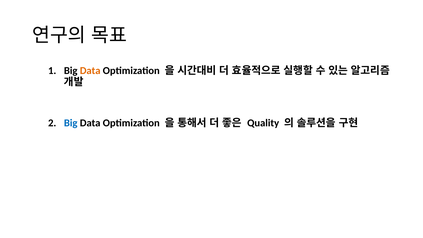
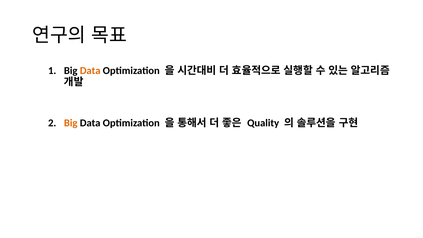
Big at (71, 123) colour: blue -> orange
